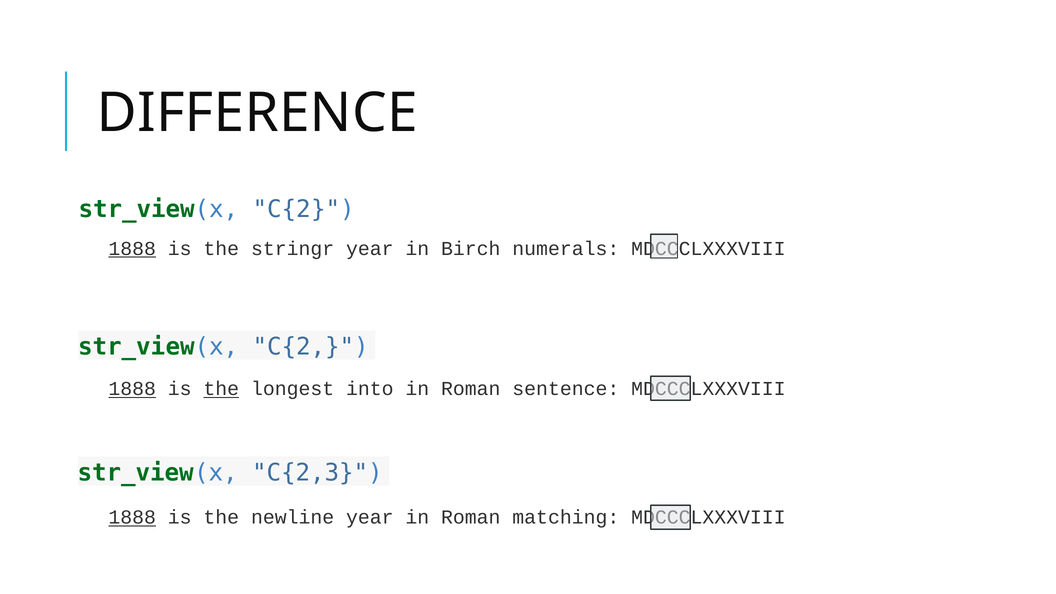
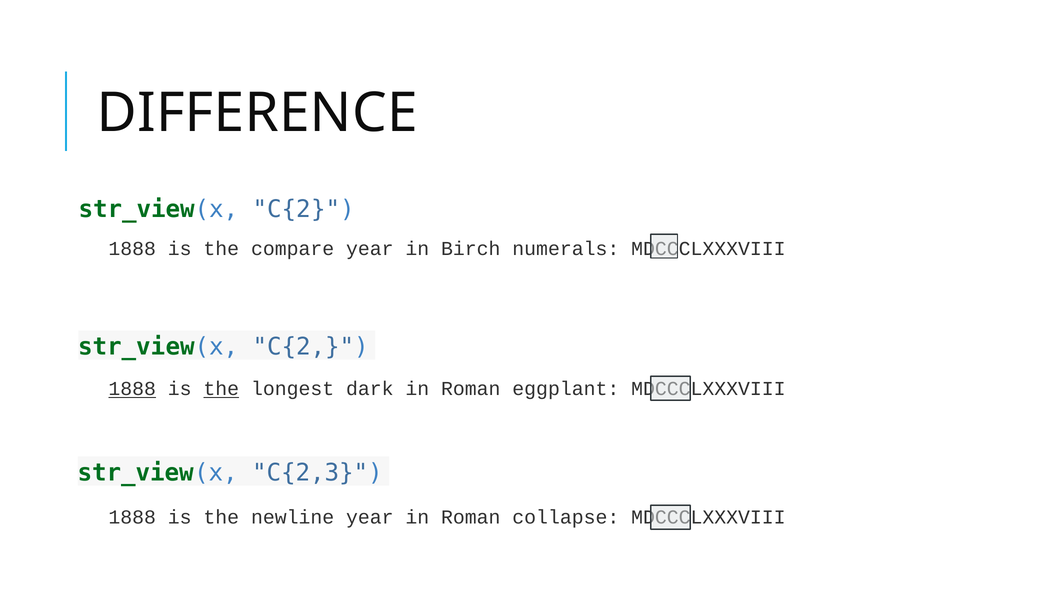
1888 at (132, 249) underline: present -> none
stringr: stringr -> compare
into: into -> dark
sentence: sentence -> eggplant
1888 at (132, 517) underline: present -> none
matching: matching -> collapse
